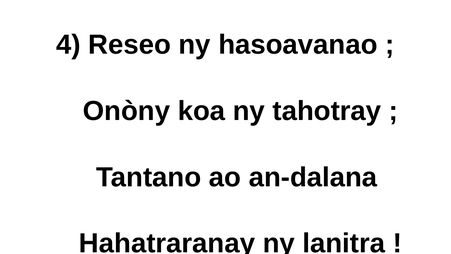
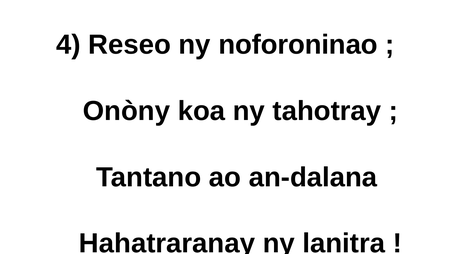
hasoavanao: hasoavanao -> noforoninao
